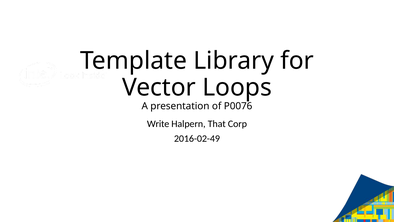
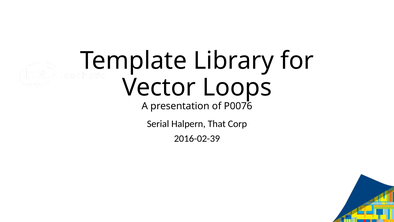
Write: Write -> Serial
2016-02-49: 2016-02-49 -> 2016-02-39
